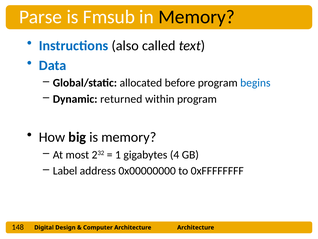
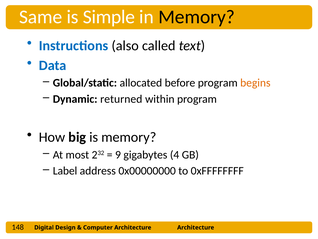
Parse: Parse -> Same
Fmsub: Fmsub -> Simple
begins colour: blue -> orange
1: 1 -> 9
